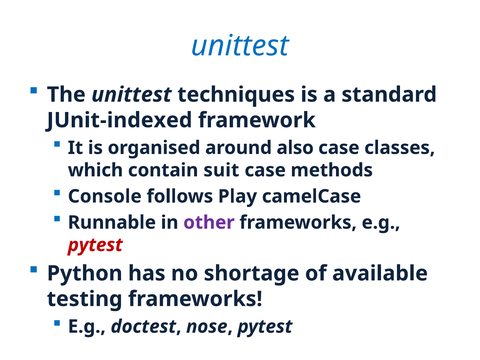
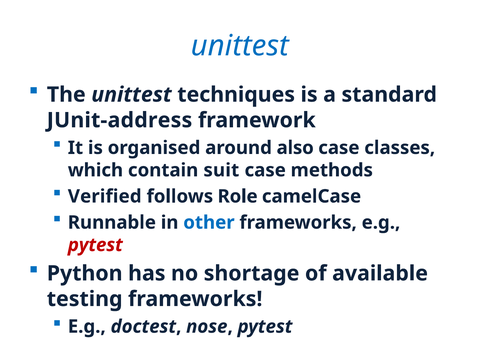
JUnit-indexed: JUnit-indexed -> JUnit-address
Console: Console -> Verified
Play: Play -> Role
other colour: purple -> blue
